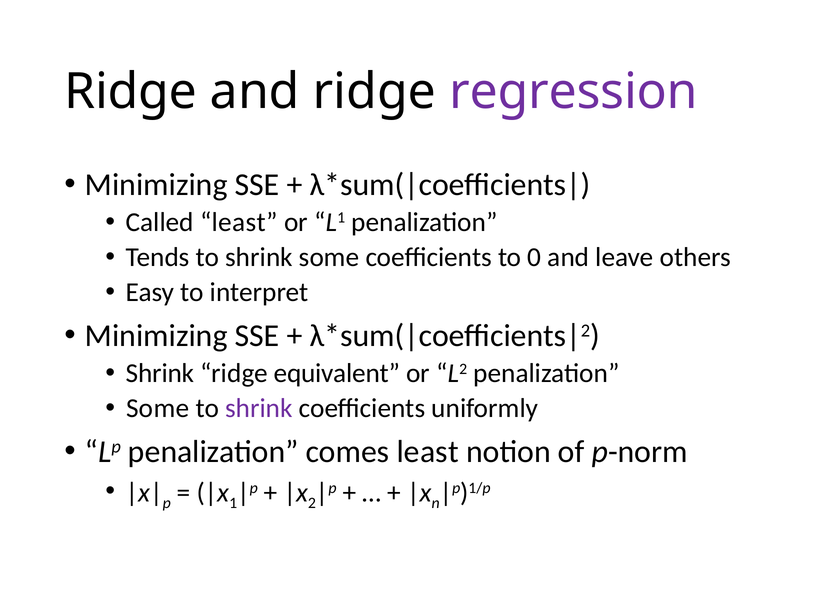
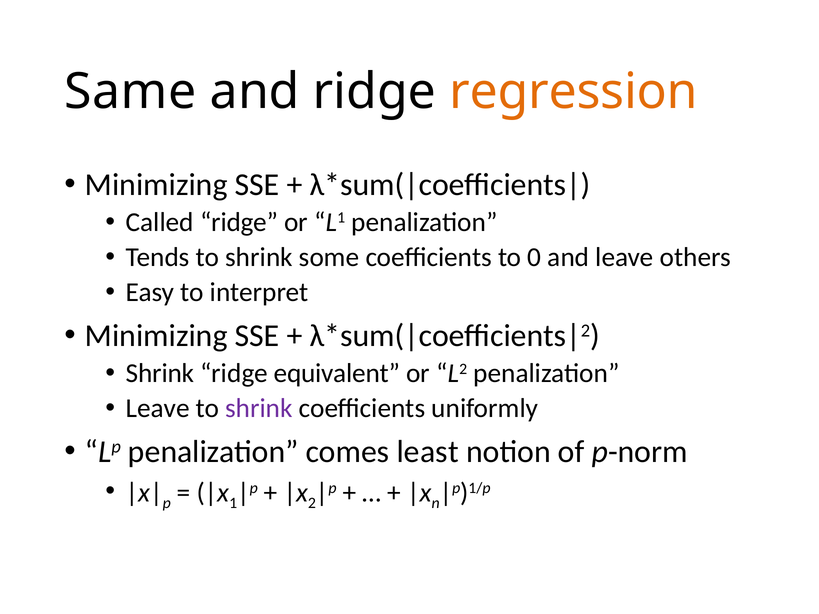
Ridge at (131, 92): Ridge -> Same
regression colour: purple -> orange
Called least: least -> ridge
Some at (158, 409): Some -> Leave
